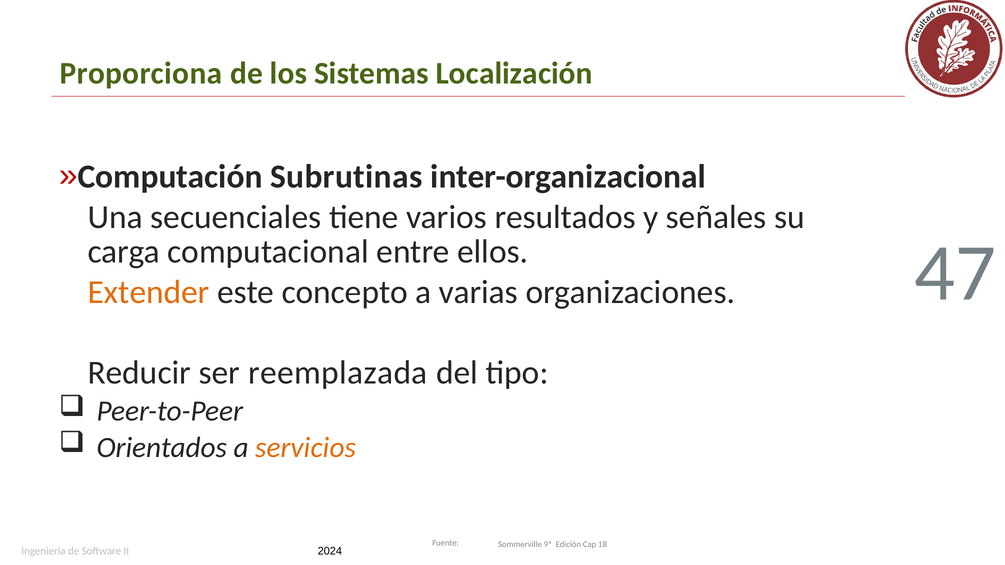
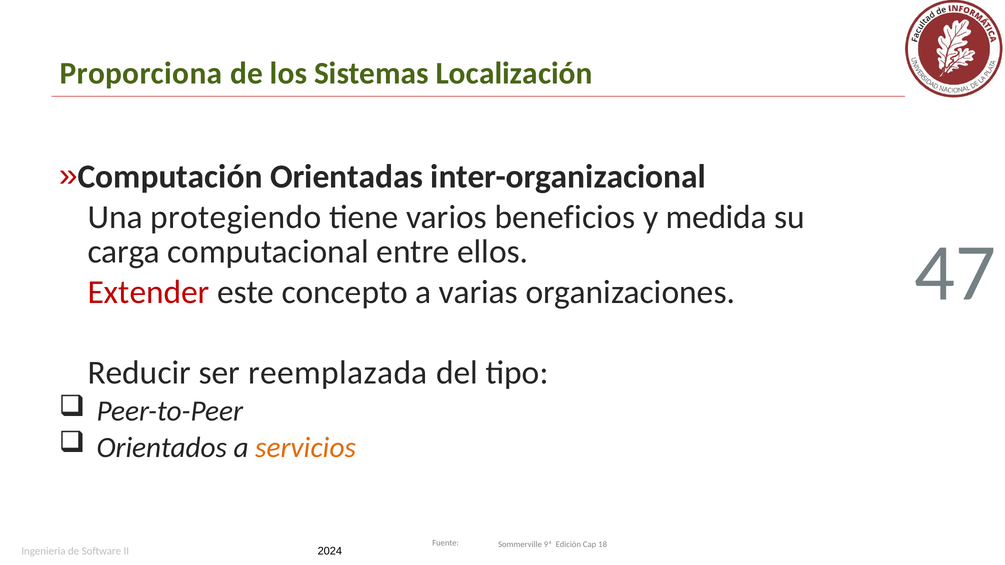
Subrutinas: Subrutinas -> Orientadas
secuenciales: secuenciales -> protegiendo
resultados: resultados -> beneficios
señales: señales -> medida
Extender colour: orange -> red
